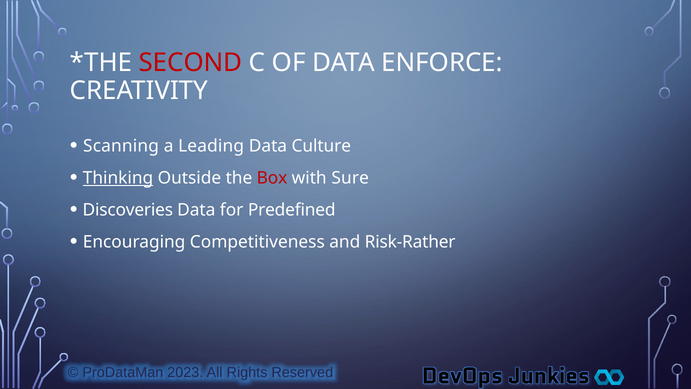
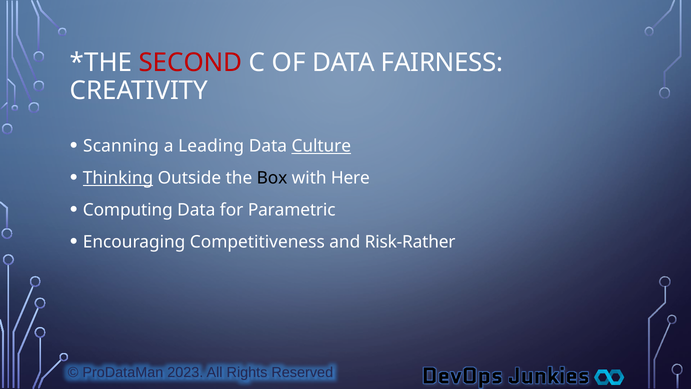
ENFORCE: ENFORCE -> FAIRNESS
Culture underline: none -> present
Box colour: red -> black
Sure: Sure -> Here
Discoveries: Discoveries -> Computing
Predefined: Predefined -> Parametric
